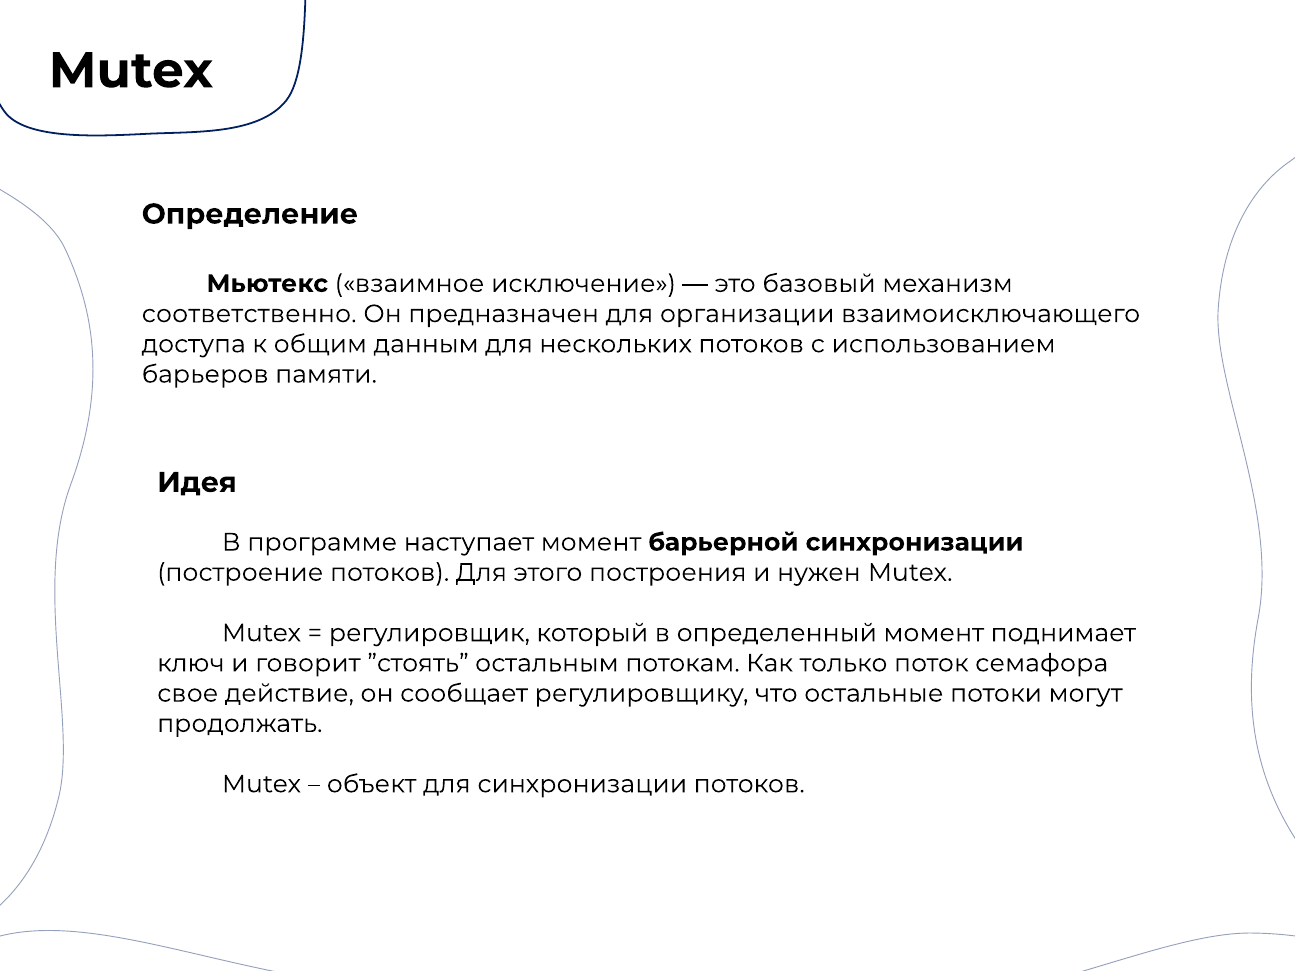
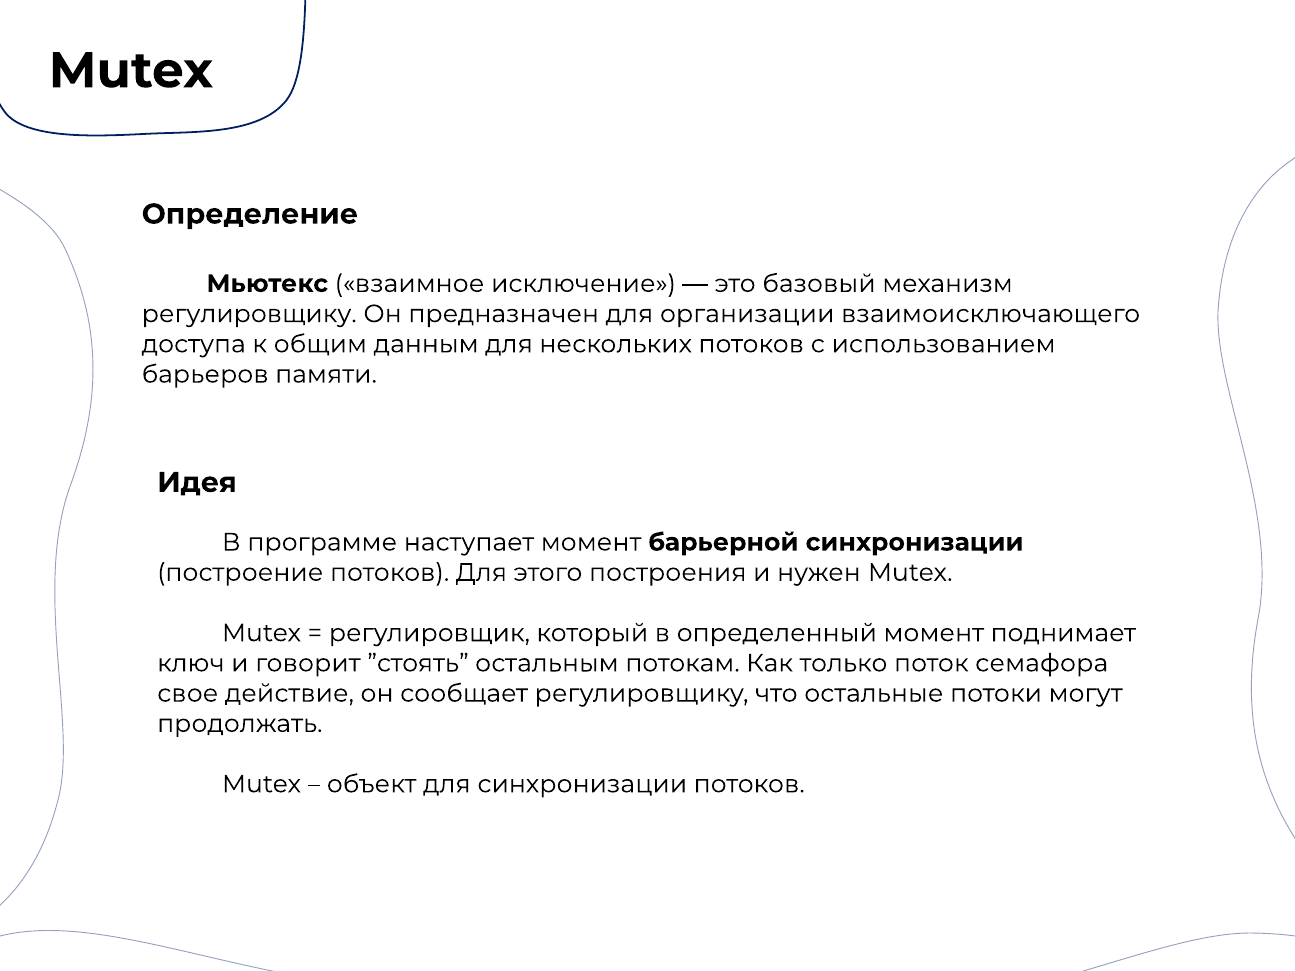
соответственно at (249, 314): соответственно -> регулировщику
